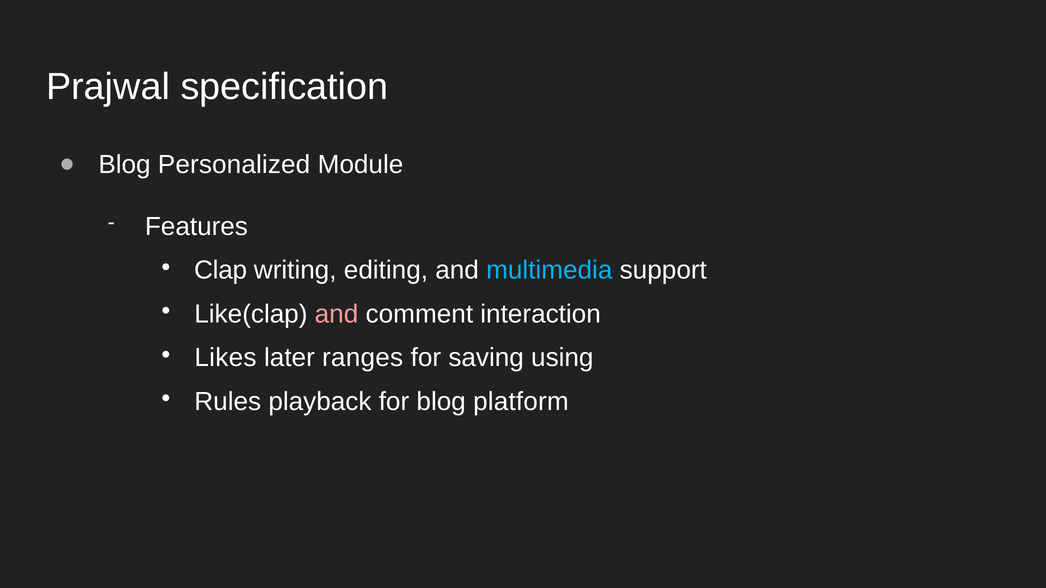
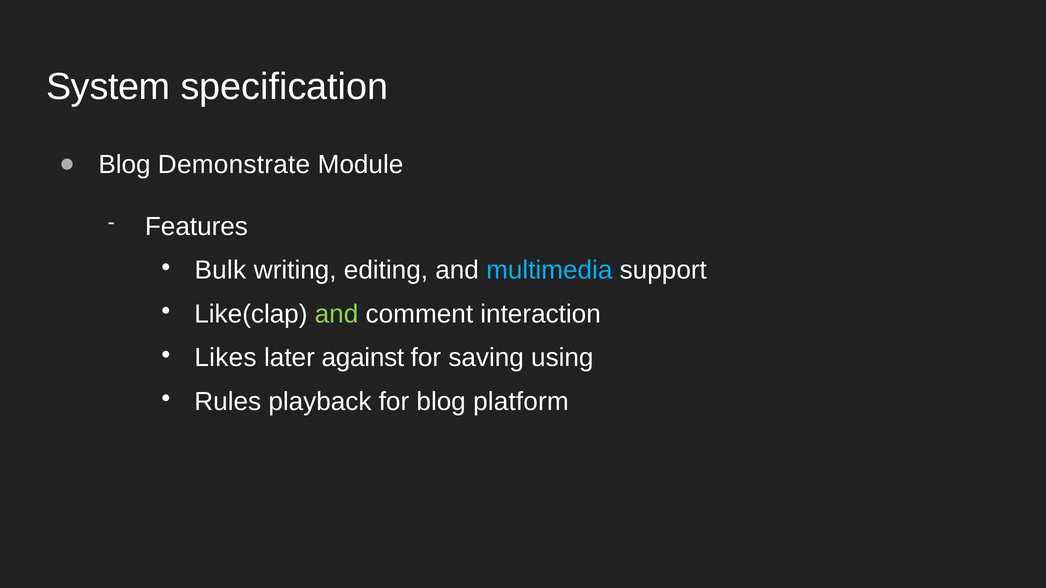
Prajwal: Prajwal -> System
Personalized: Personalized -> Demonstrate
Clap: Clap -> Bulk
and at (337, 314) colour: pink -> light green
ranges: ranges -> against
